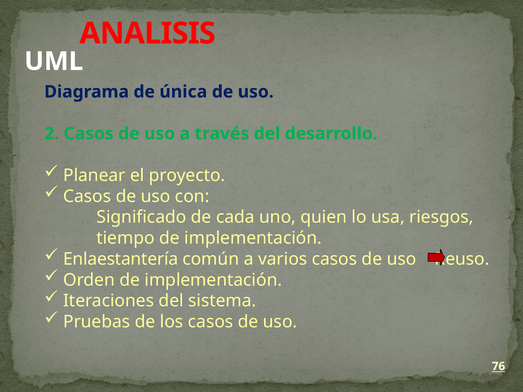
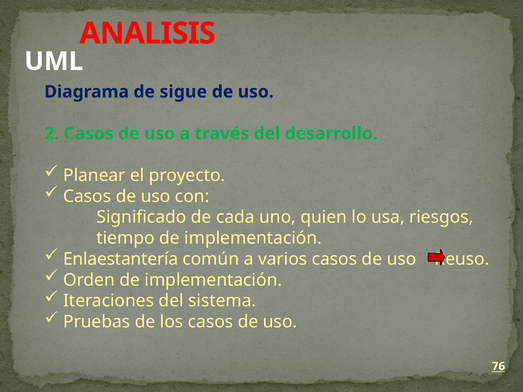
única: única -> sigue
